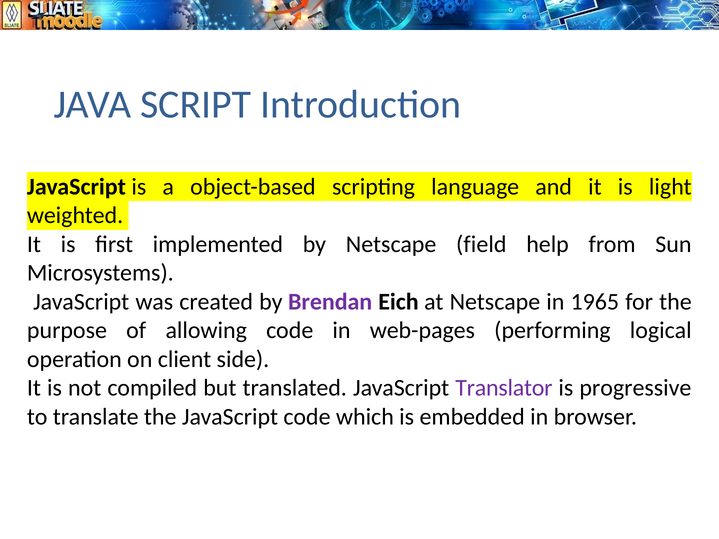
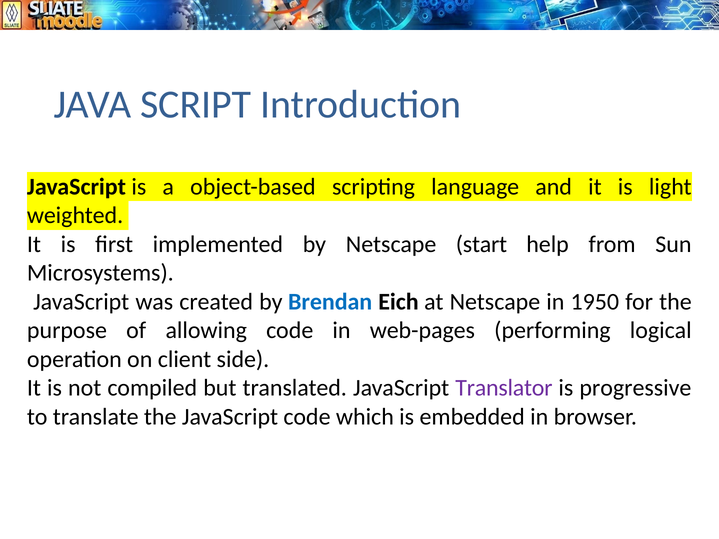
field: field -> start
Brendan colour: purple -> blue
1965: 1965 -> 1950
